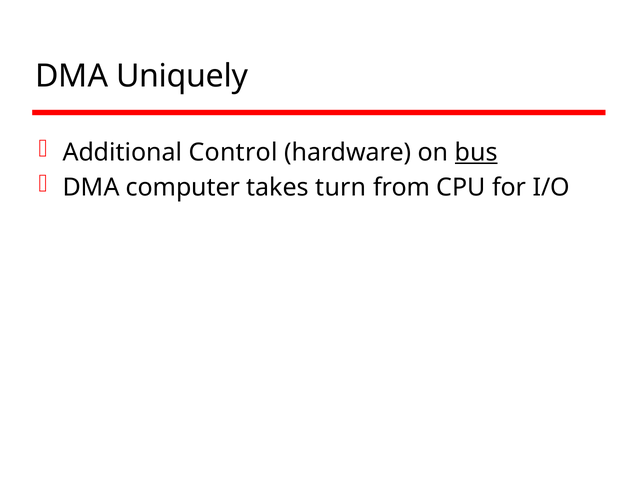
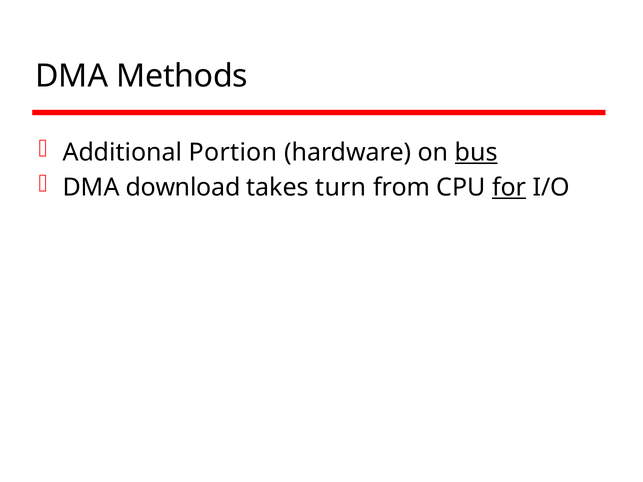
Uniquely: Uniquely -> Methods
Control: Control -> Portion
computer: computer -> download
for underline: none -> present
